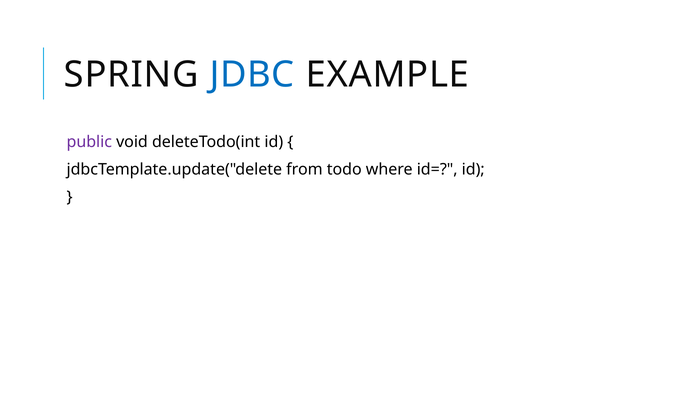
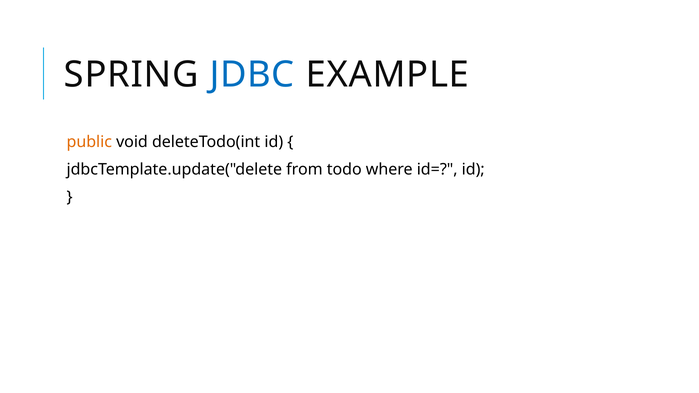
public colour: purple -> orange
